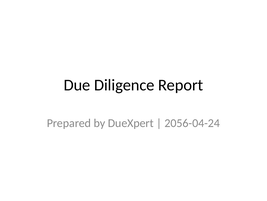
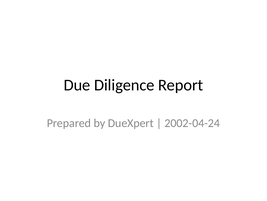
2056-04-24: 2056-04-24 -> 2002-04-24
